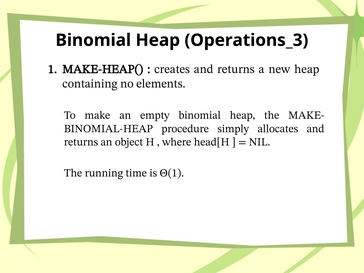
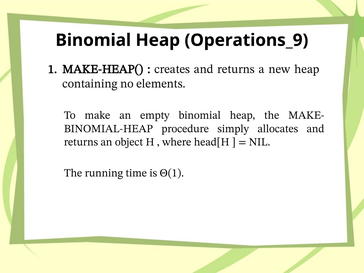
Operations_3: Operations_3 -> Operations_9
